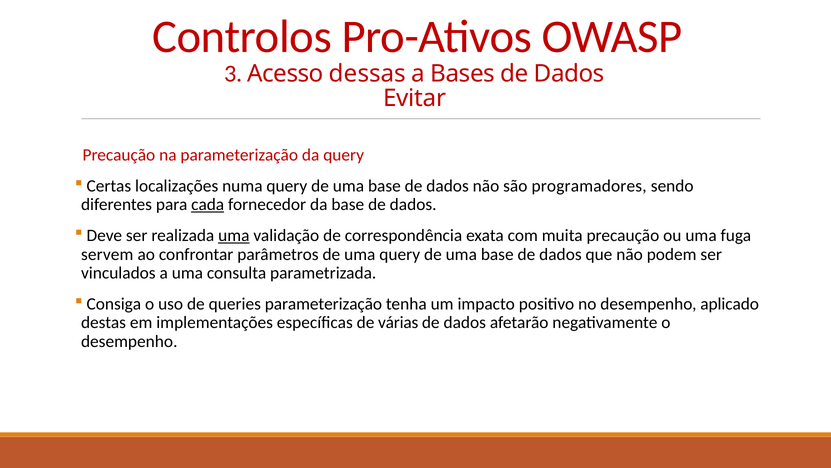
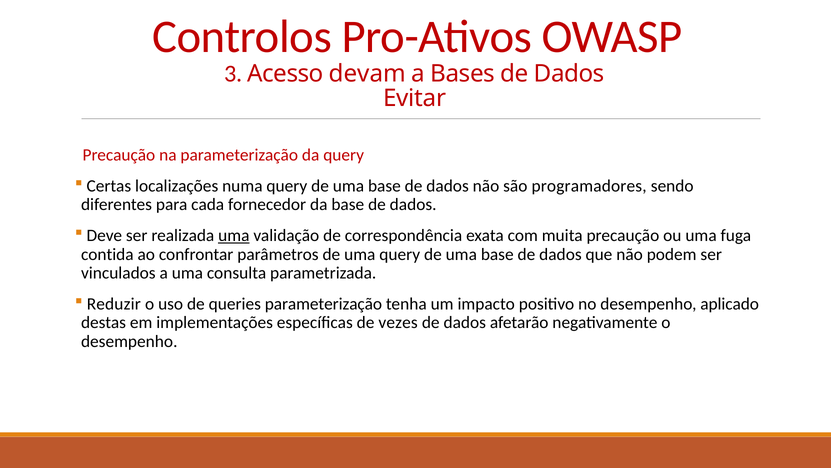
dessas: dessas -> devam
cada underline: present -> none
servem: servem -> contida
Consiga: Consiga -> Reduzir
várias: várias -> vezes
